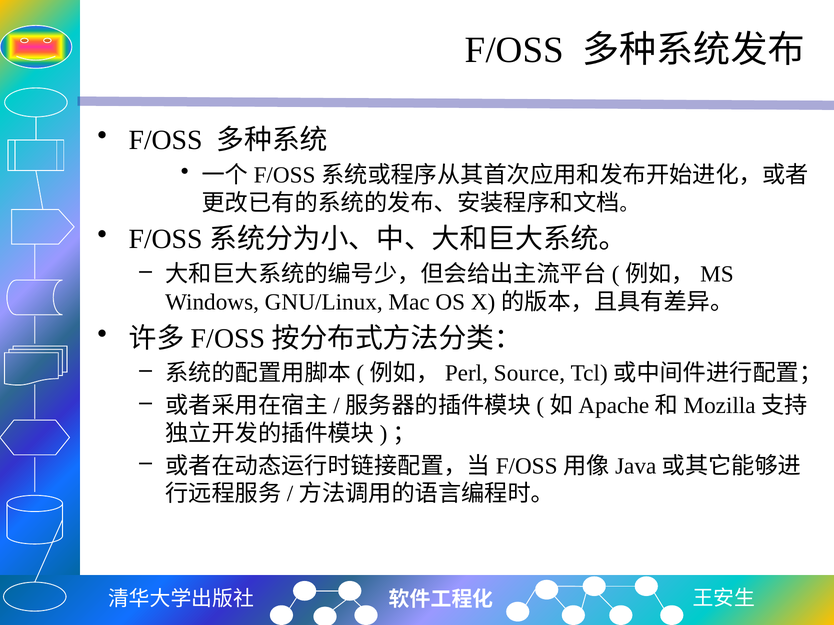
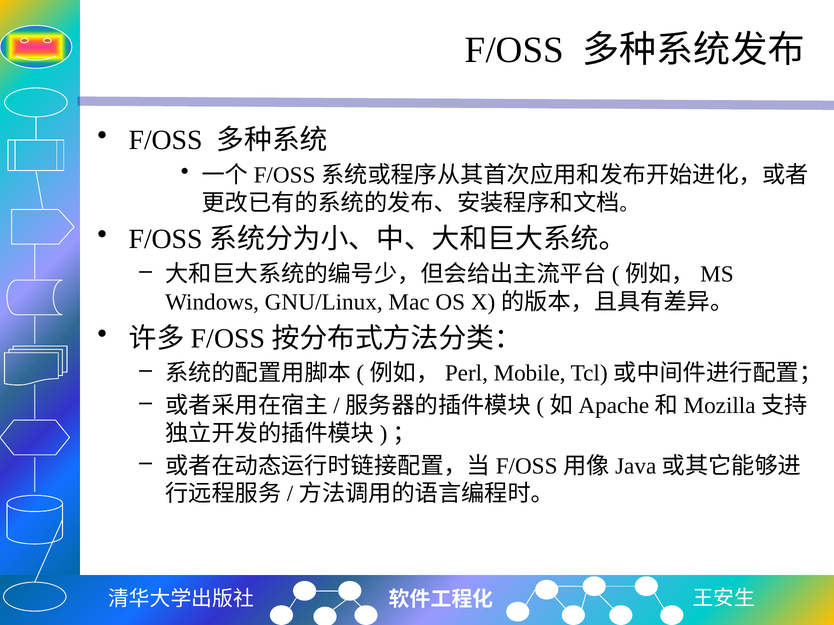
Source: Source -> Mobile
